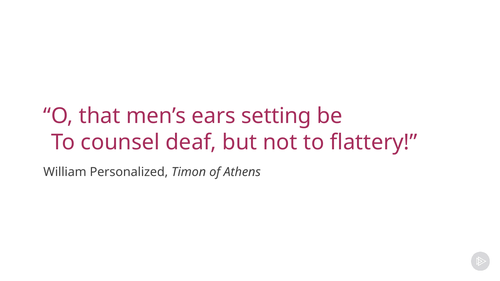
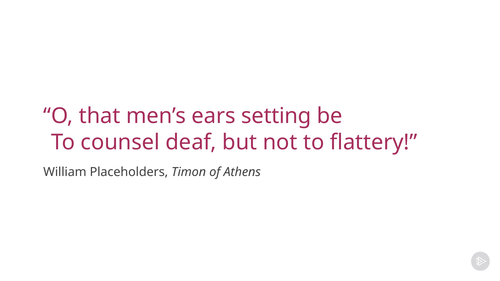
Personalized: Personalized -> Placeholders
